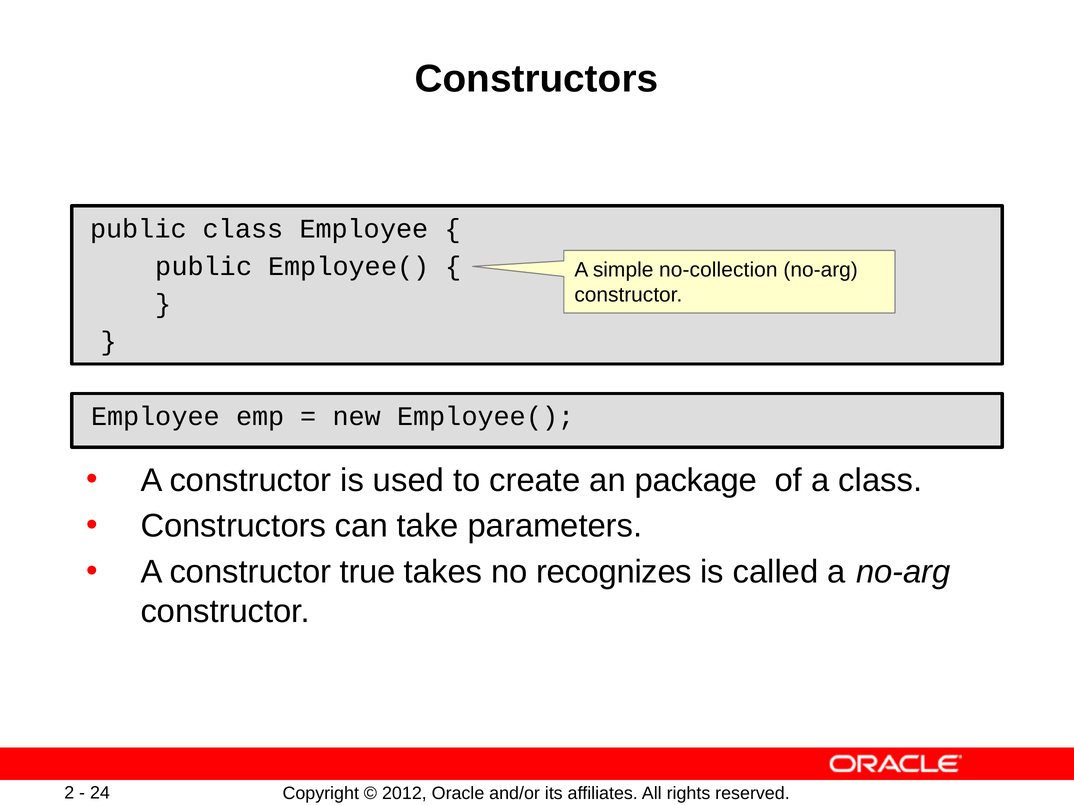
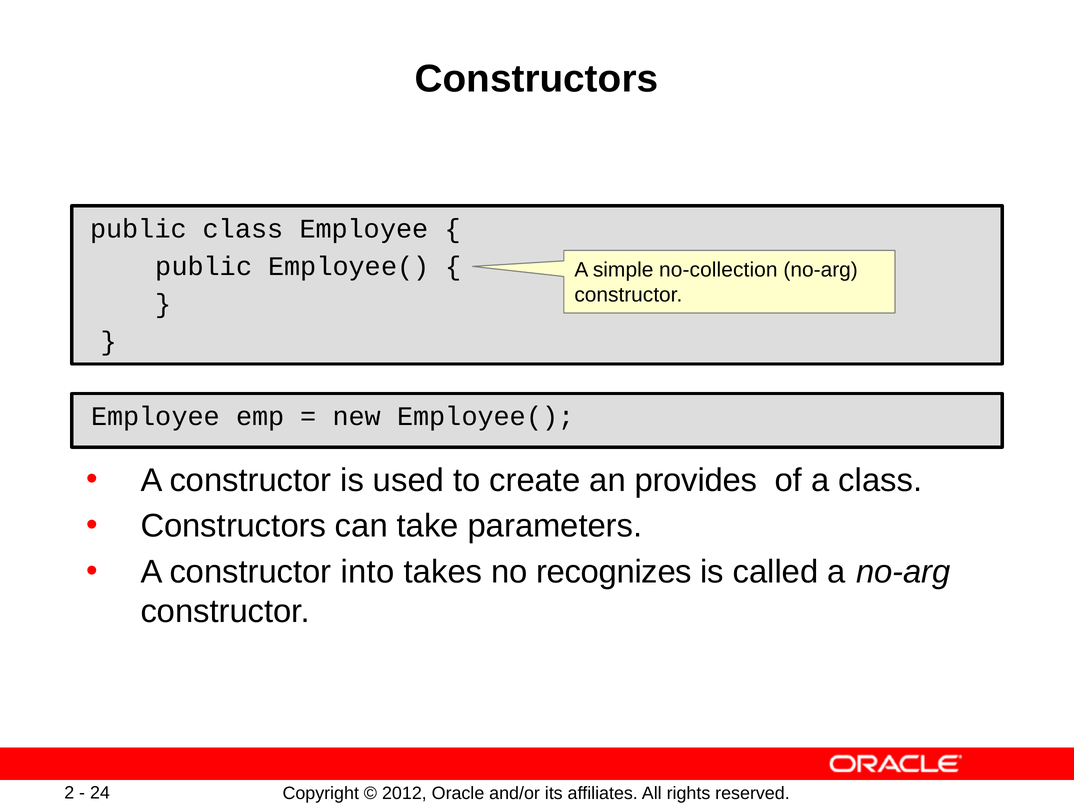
package: package -> provides
true: true -> into
